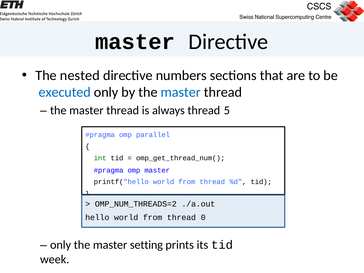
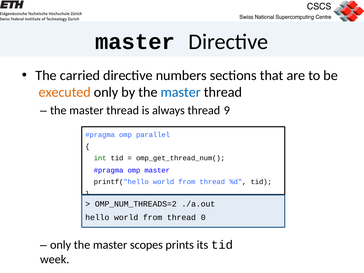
nested: nested -> carried
executed colour: blue -> orange
5: 5 -> 9
setting: setting -> scopes
